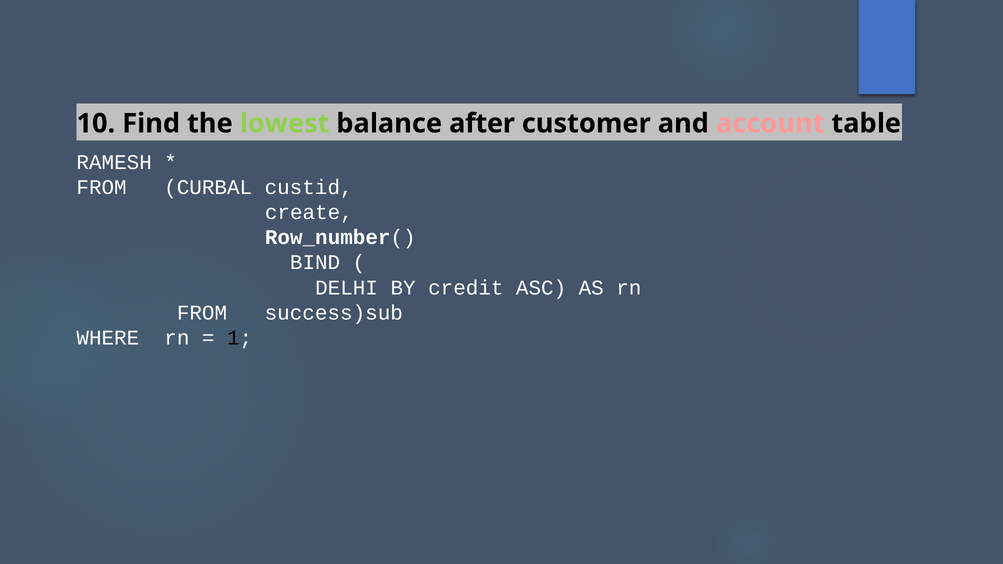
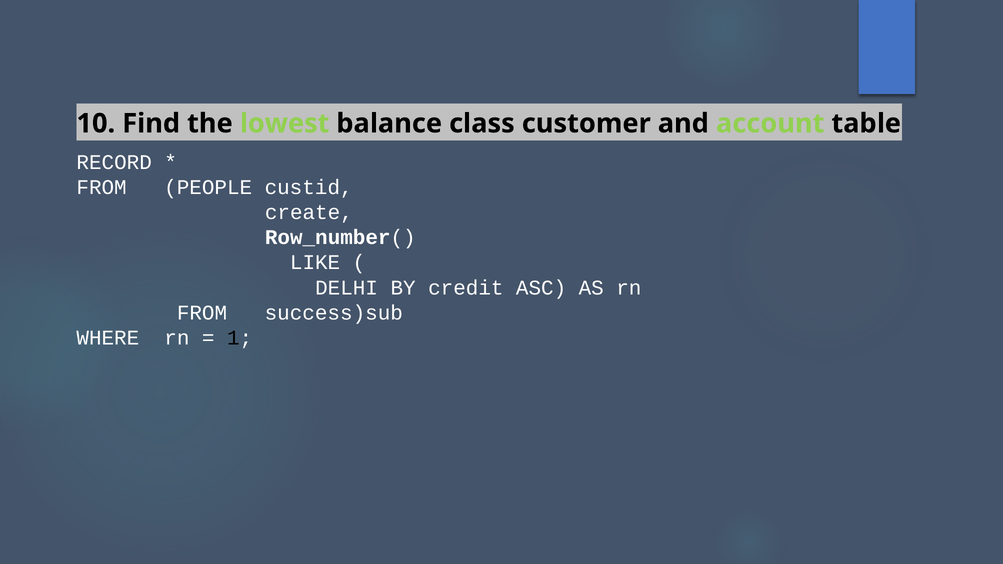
after: after -> class
account colour: pink -> light green
RAMESH: RAMESH -> RECORD
CURBAL: CURBAL -> PEOPLE
BIND: BIND -> LIKE
